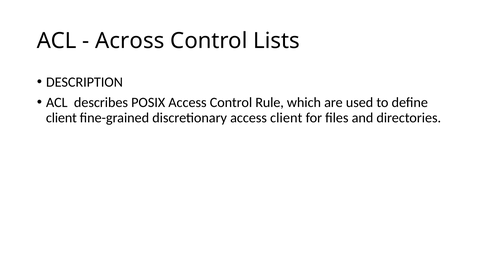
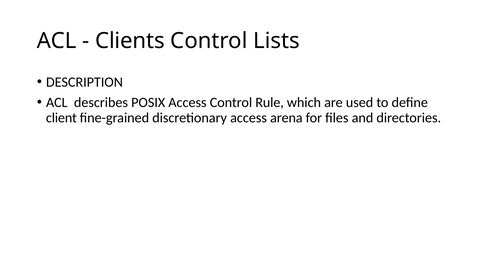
Across: Across -> Clients
access client: client -> arena
